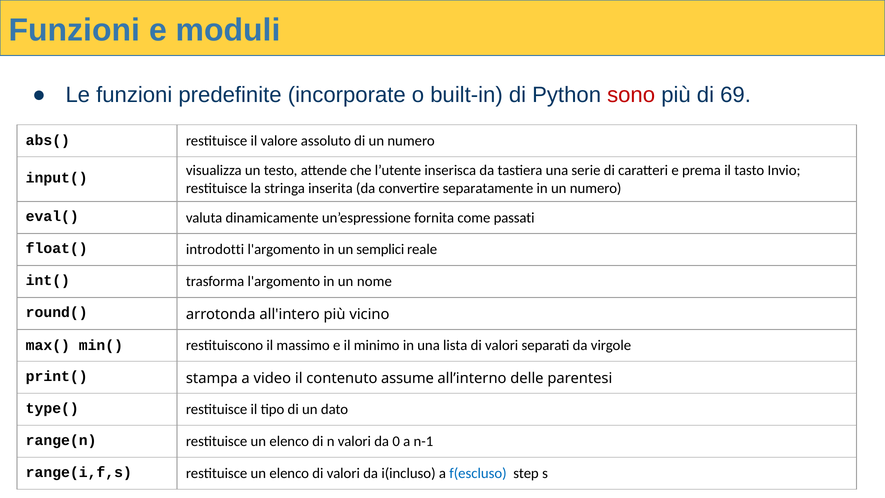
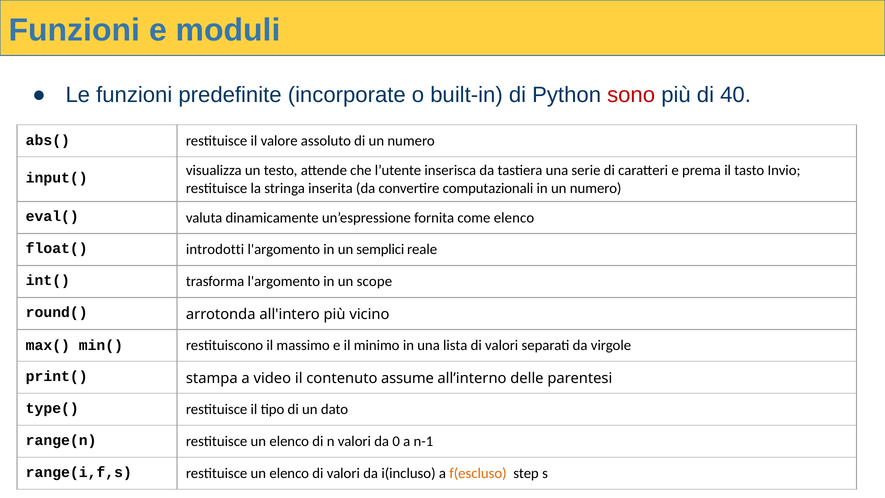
69: 69 -> 40
separatamente: separatamente -> computazionali
come passati: passati -> elenco
nome: nome -> scope
f(escluso colour: blue -> orange
